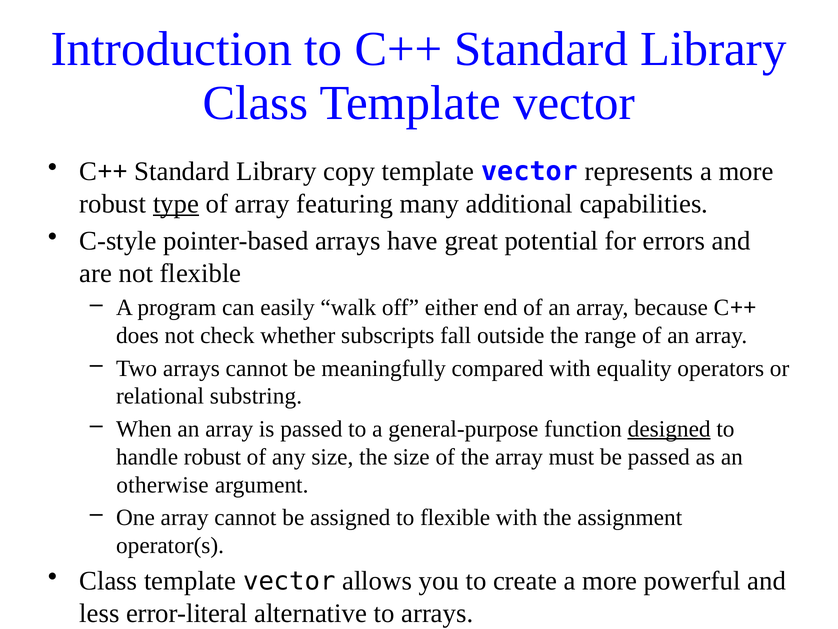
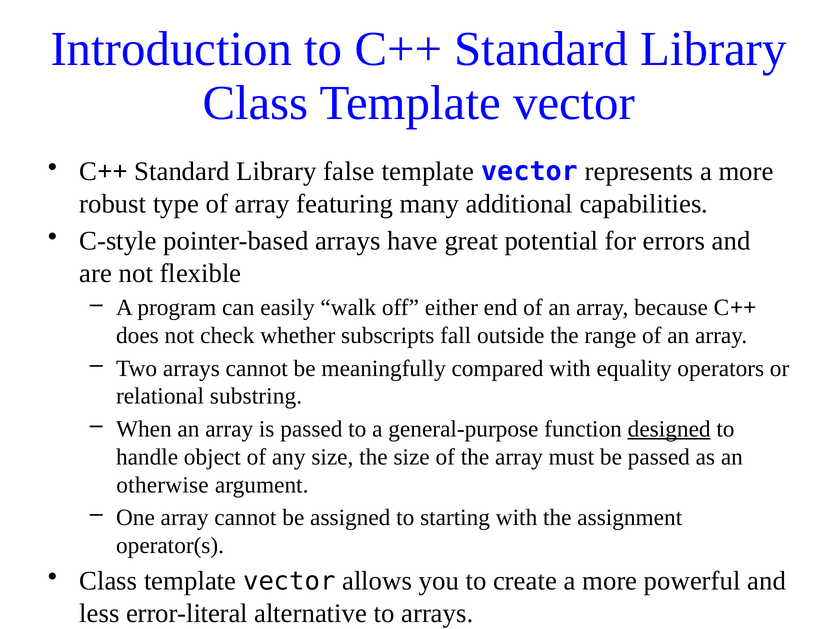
copy: copy -> false
type underline: present -> none
handle robust: robust -> object
to flexible: flexible -> starting
